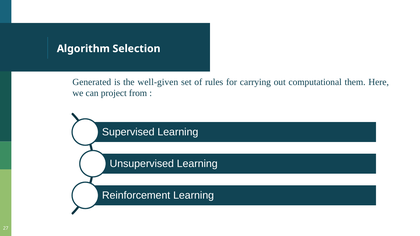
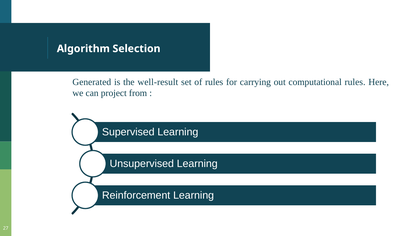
well-given: well-given -> well-result
computational them: them -> rules
